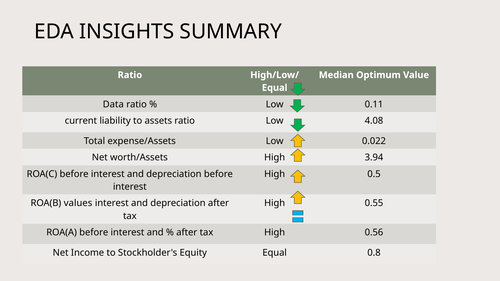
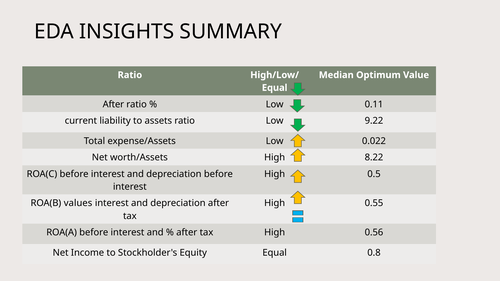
Data at (113, 104): Data -> After
4.08: 4.08 -> 9.22
3.94: 3.94 -> 8.22
